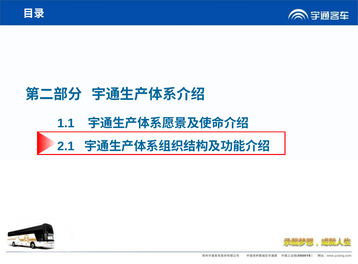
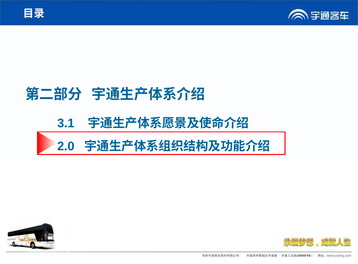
1.1: 1.1 -> 3.1
2.1: 2.1 -> 2.0
